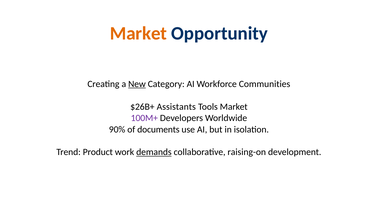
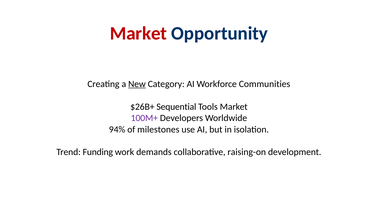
Market at (138, 33) colour: orange -> red
Assistants: Assistants -> Sequential
90%: 90% -> 94%
documents: documents -> milestones
Product: Product -> Funding
demands underline: present -> none
